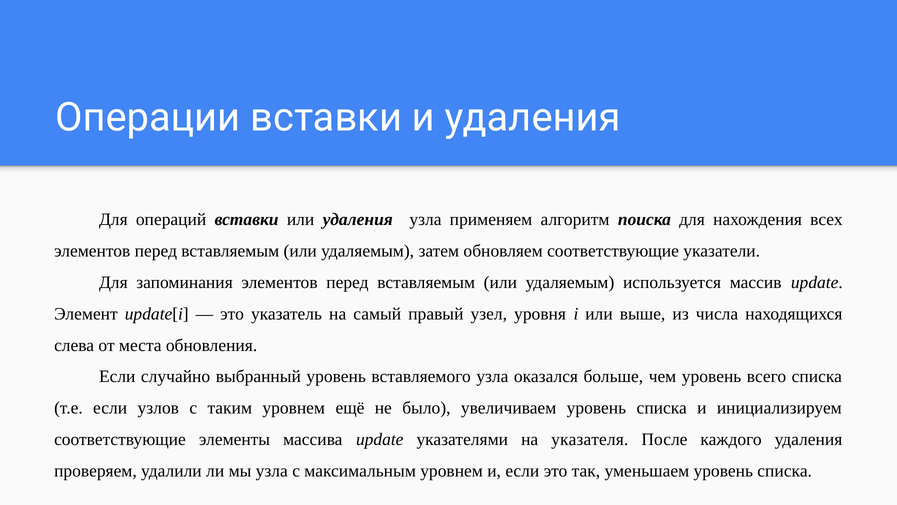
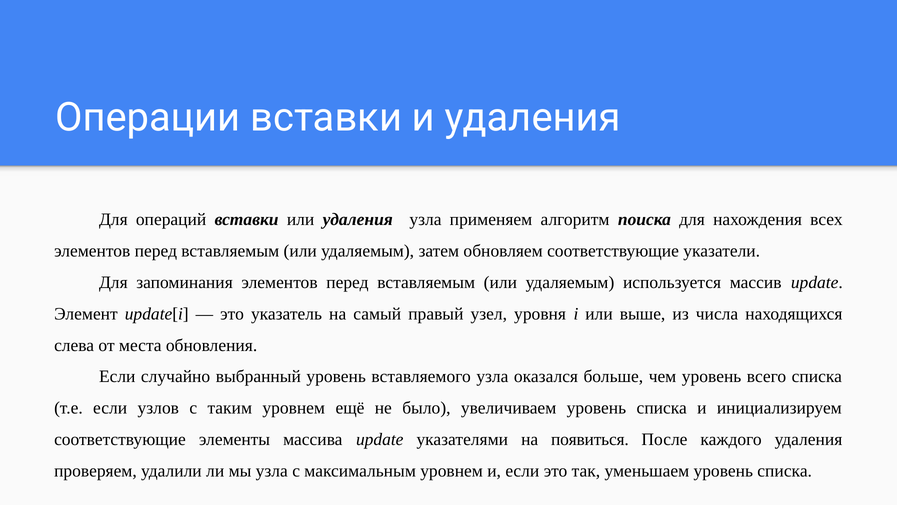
указателя: указателя -> появиться
